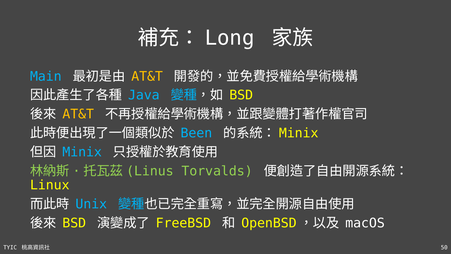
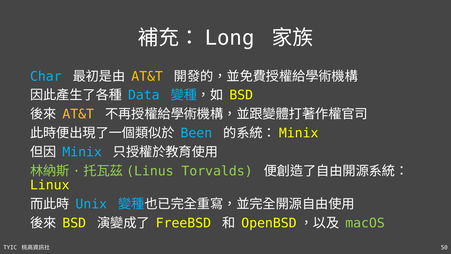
Main: Main -> Char
Java: Java -> Data
macOS colour: white -> light green
